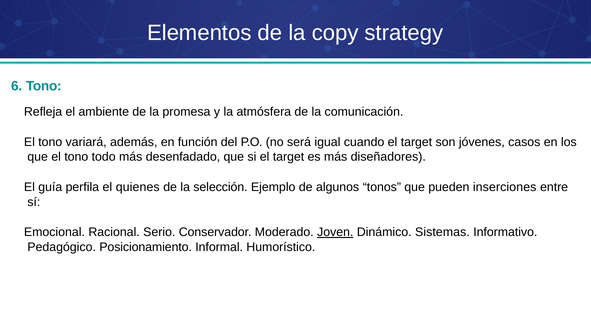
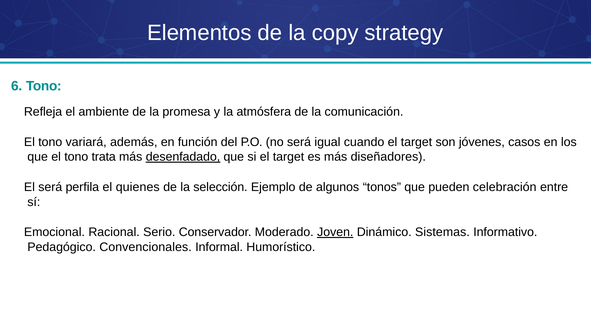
todo: todo -> trata
desenfadado underline: none -> present
El guía: guía -> será
inserciones: inserciones -> celebración
Posicionamiento: Posicionamiento -> Convencionales
